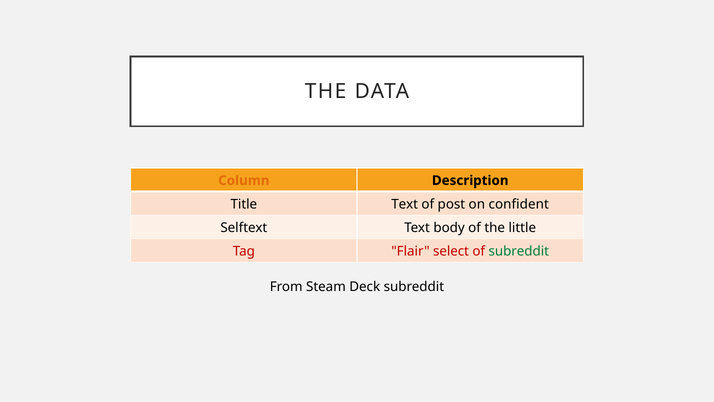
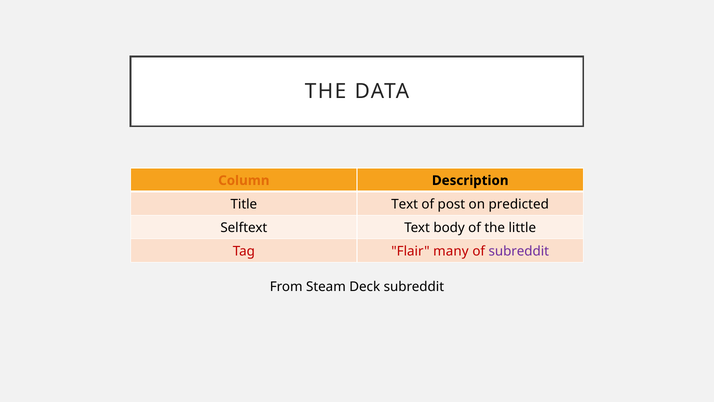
confident: confident -> predicted
select: select -> many
subreddit at (519, 251) colour: green -> purple
